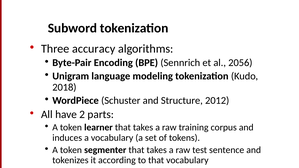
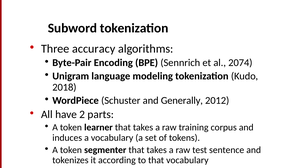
2056: 2056 -> 2074
Structure: Structure -> Generally
